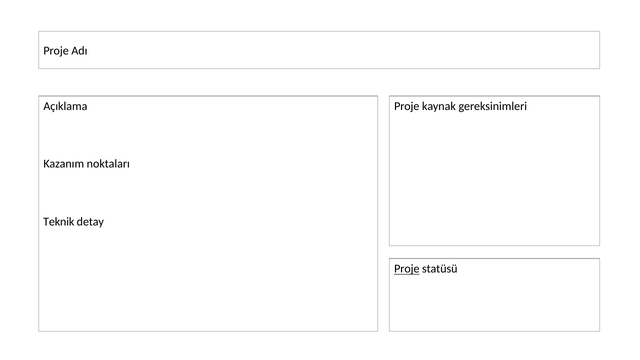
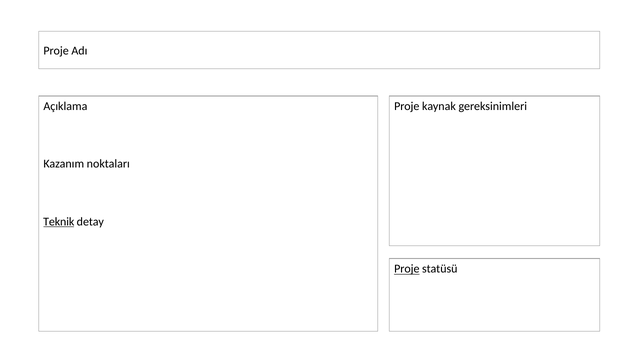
Teknik underline: none -> present
